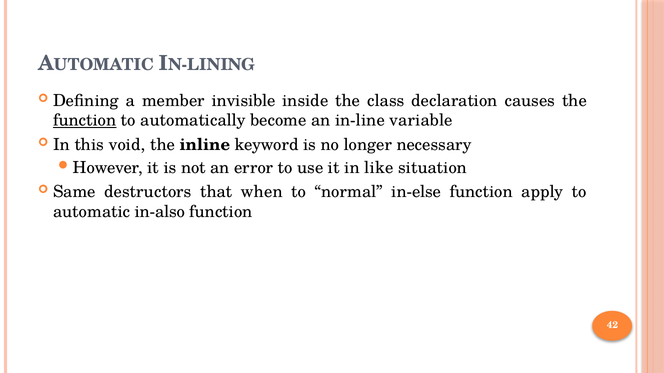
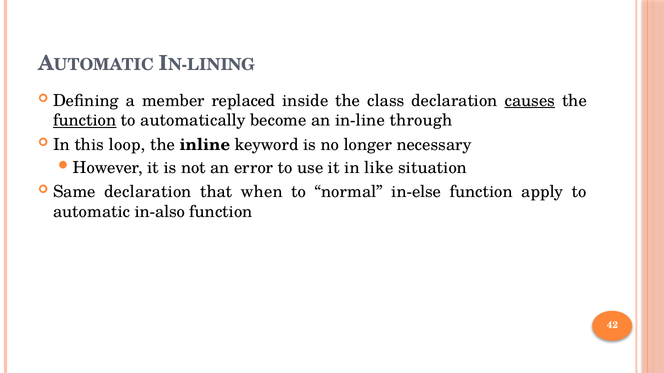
invisible: invisible -> replaced
causes underline: none -> present
variable: variable -> through
void: void -> loop
Same destructors: destructors -> declaration
